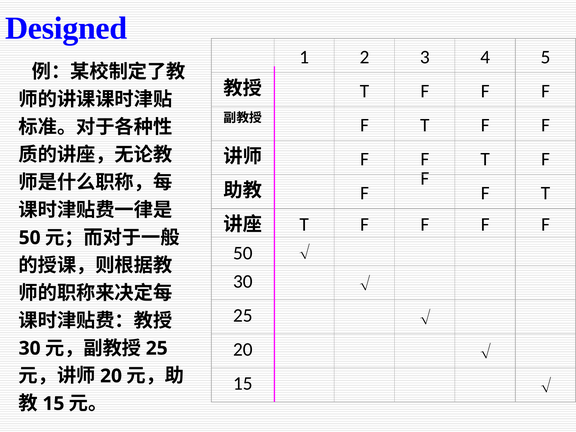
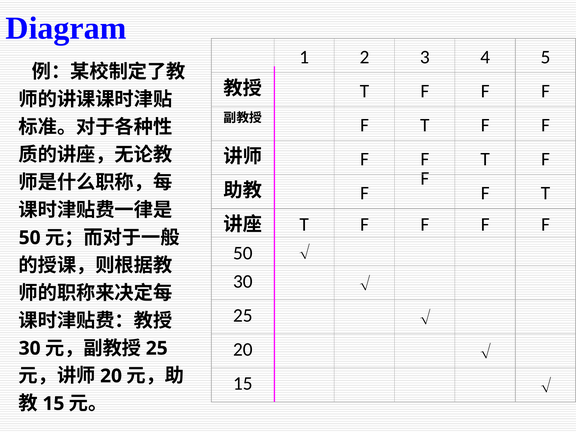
Designed: Designed -> Diagram
